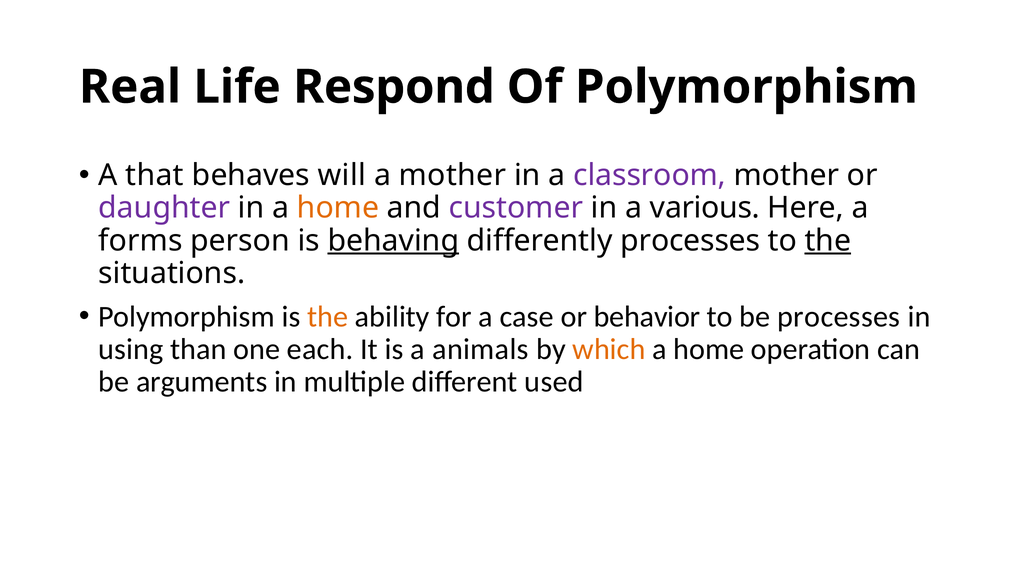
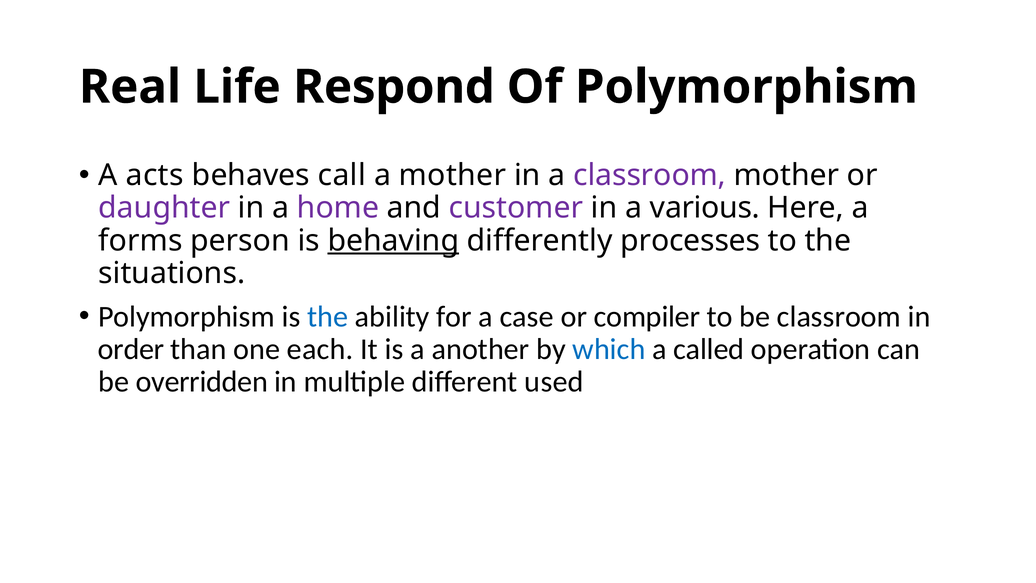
that: that -> acts
will: will -> call
home at (338, 208) colour: orange -> purple
the at (828, 240) underline: present -> none
the at (328, 317) colour: orange -> blue
behavior: behavior -> compiler
be processes: processes -> classroom
using: using -> order
animals: animals -> another
which colour: orange -> blue
home at (709, 349): home -> called
arguments: arguments -> overridden
